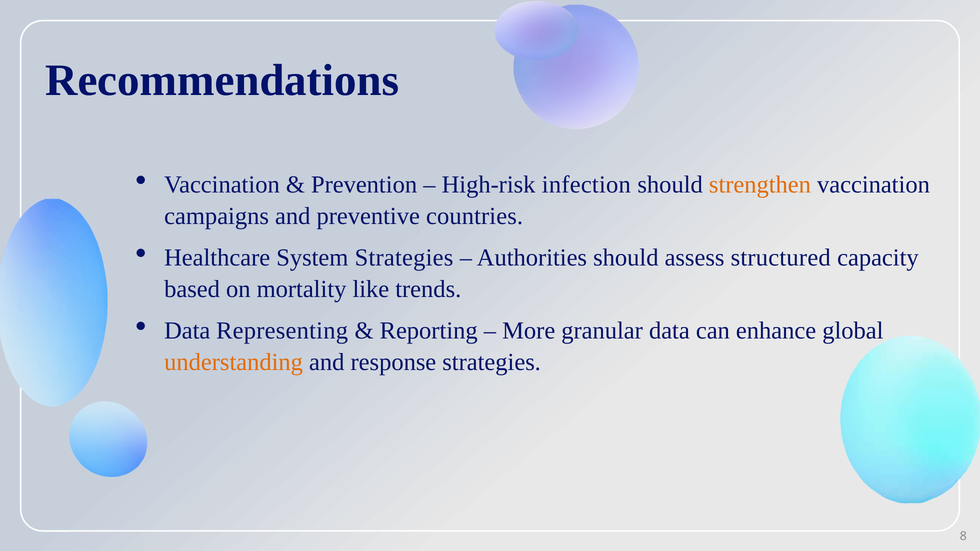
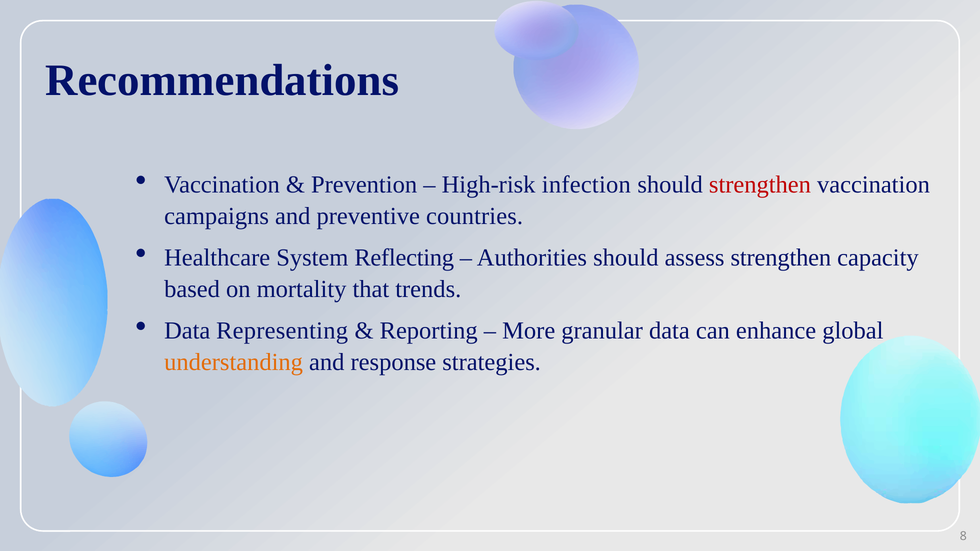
strengthen at (760, 185) colour: orange -> red
System Strategies: Strategies -> Reflecting
assess structured: structured -> strengthen
like: like -> that
